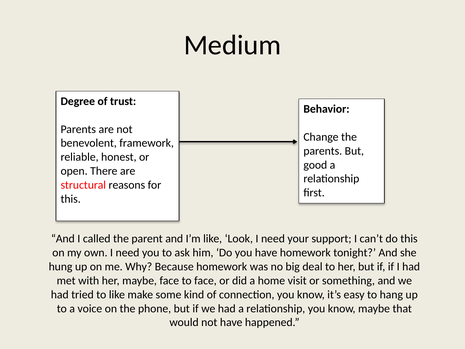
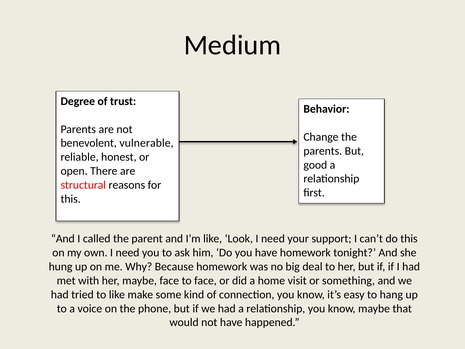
framework: framework -> vulnerable
